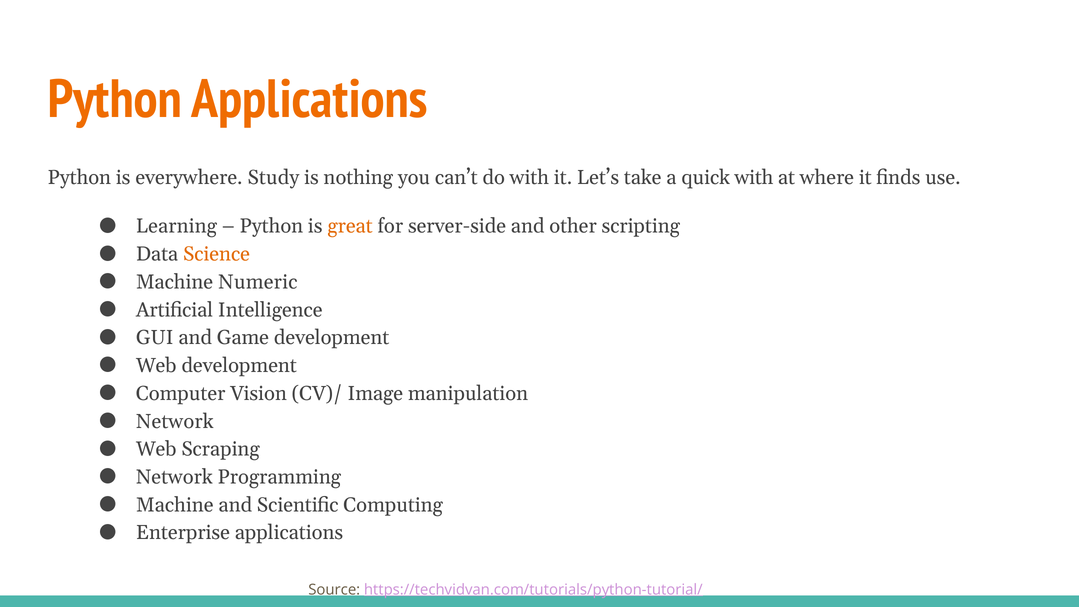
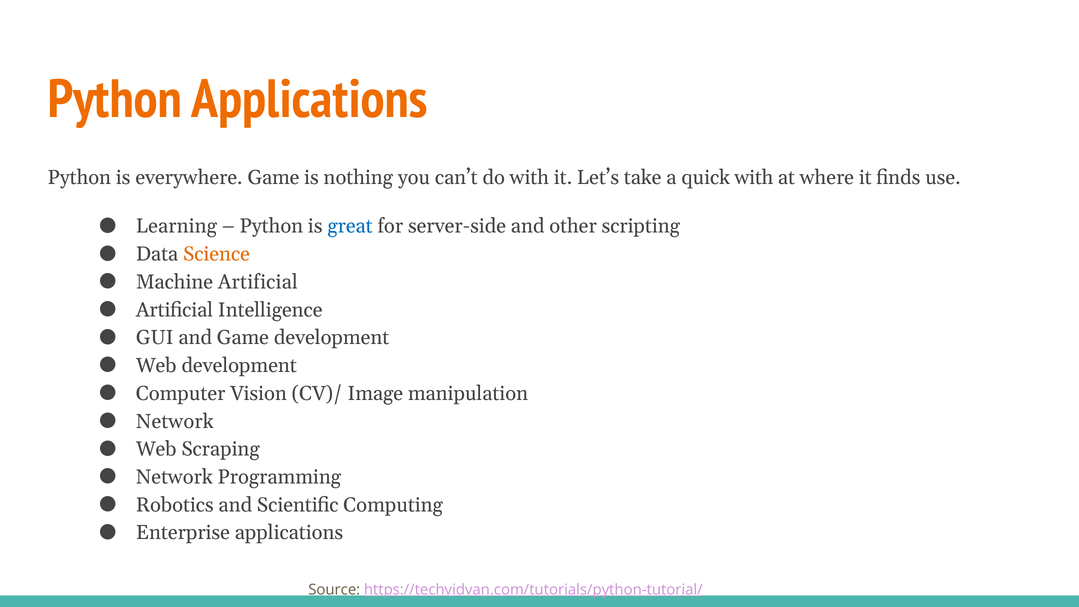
everywhere Study: Study -> Game
great colour: orange -> blue
Machine Numeric: Numeric -> Artificial
Machine at (175, 505): Machine -> Robotics
